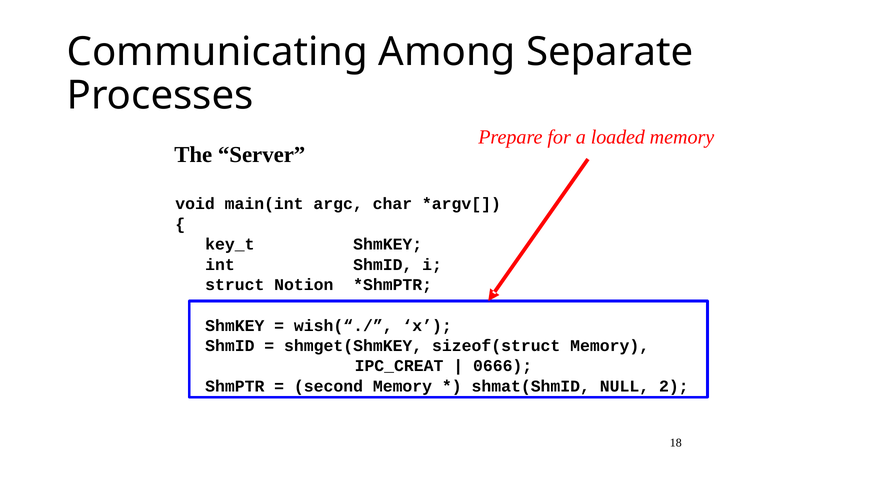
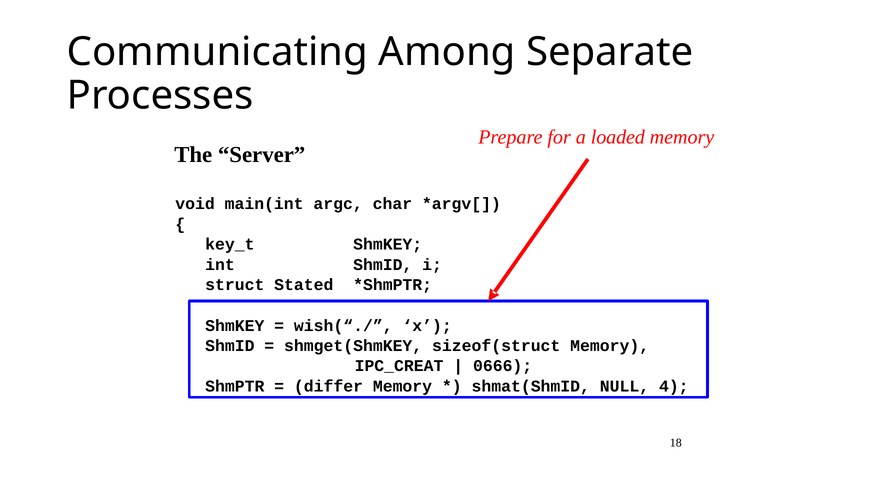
Notion: Notion -> Stated
second: second -> differ
2: 2 -> 4
